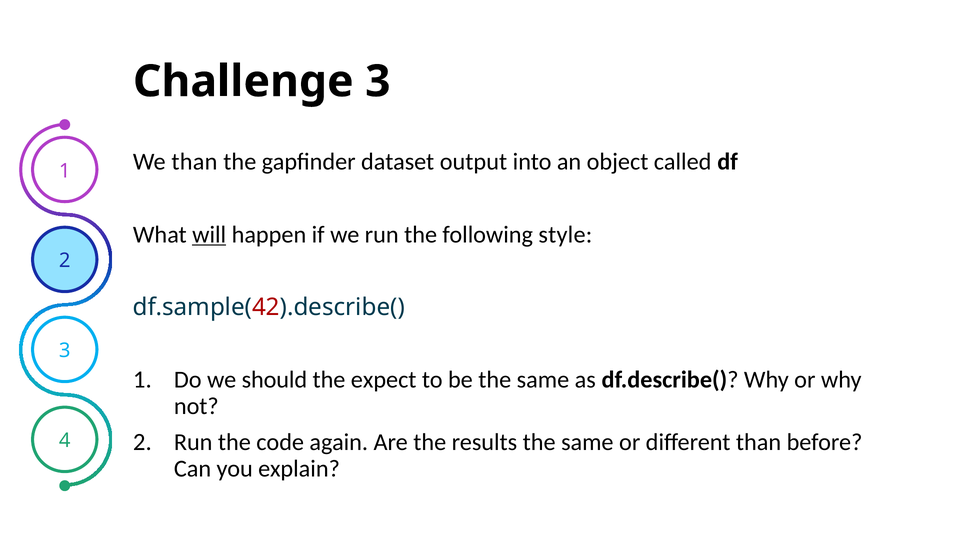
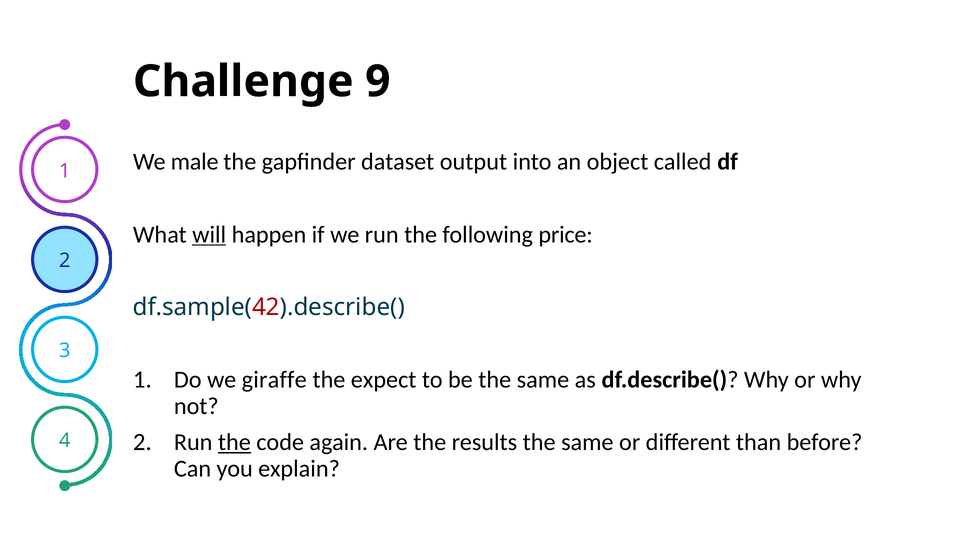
Challenge 3: 3 -> 9
We than: than -> male
style: style -> price
should: should -> giraffe
the at (234, 442) underline: none -> present
